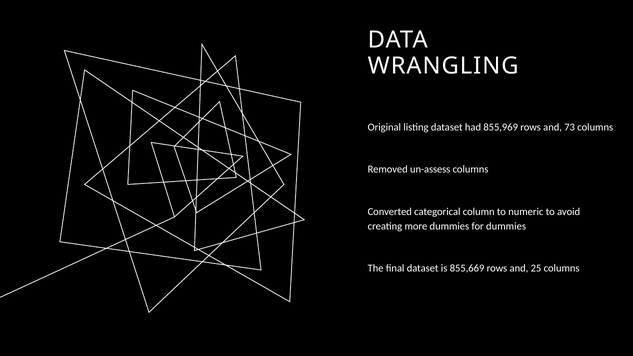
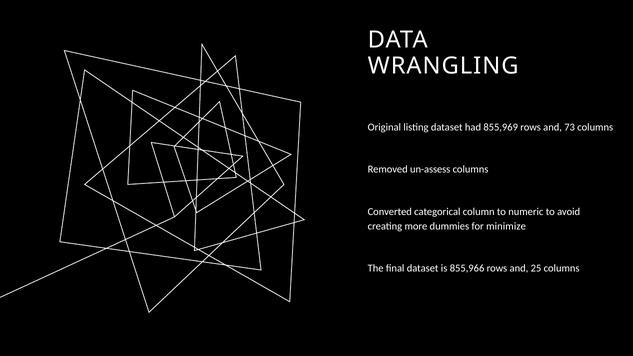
for dummies: dummies -> minimize
855,669: 855,669 -> 855,966
